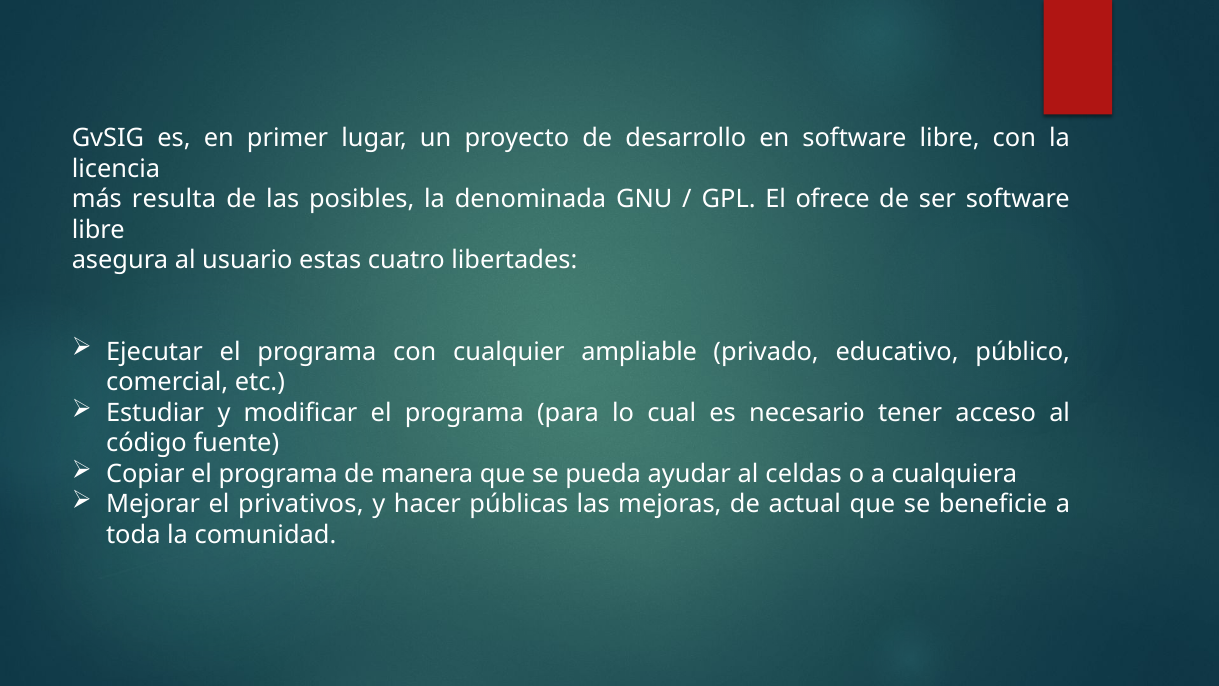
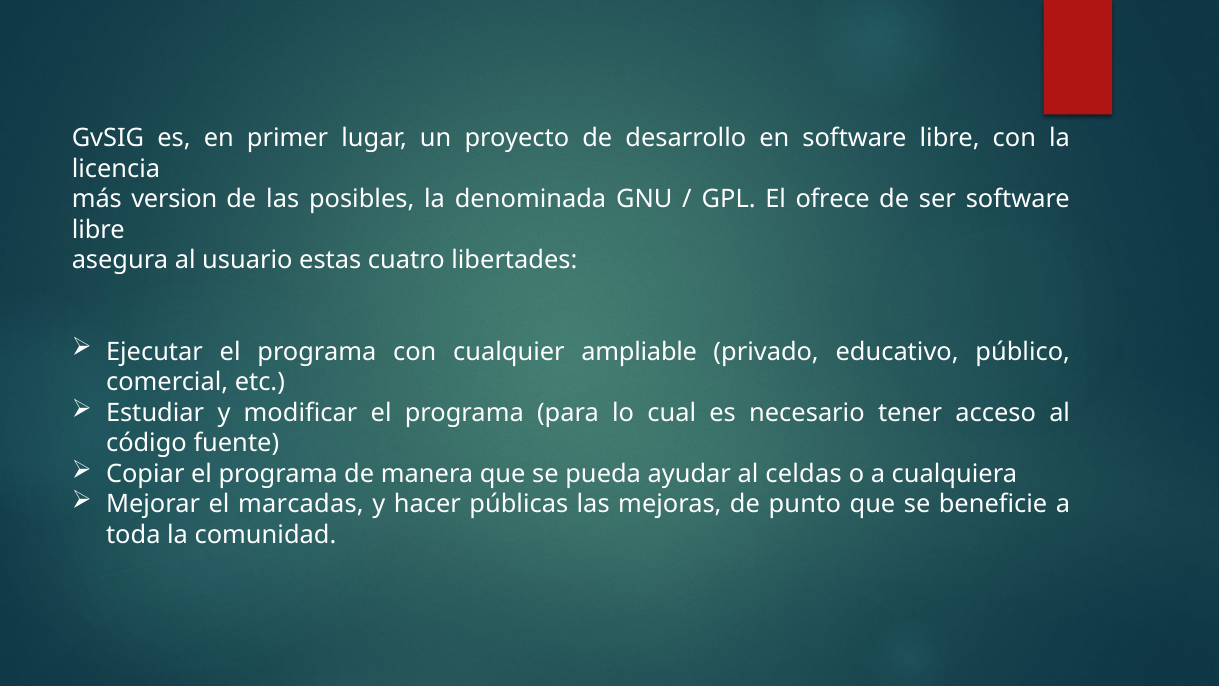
resulta: resulta -> version
privativos: privativos -> marcadas
actual: actual -> punto
